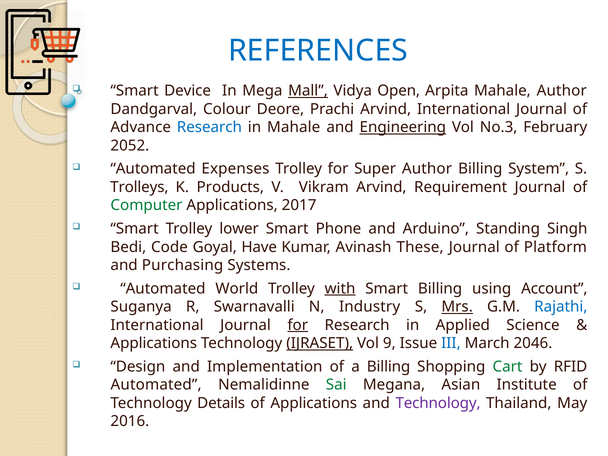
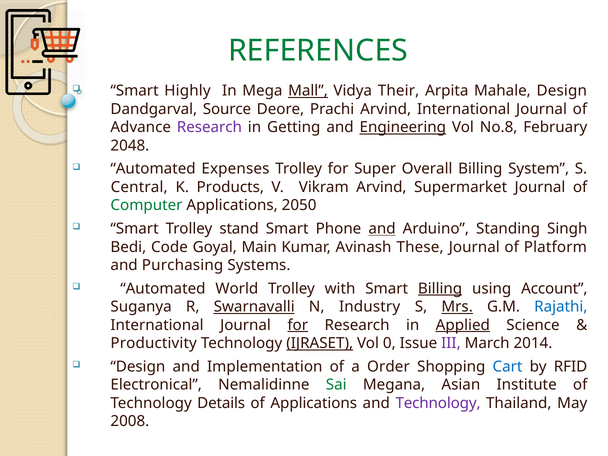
REFERENCES colour: blue -> green
Device: Device -> Highly
Open: Open -> Their
Mahale Author: Author -> Design
Colour: Colour -> Source
Research at (209, 127) colour: blue -> purple
in Mahale: Mahale -> Getting
No.3: No.3 -> No.8
2052: 2052 -> 2048
Super Author: Author -> Overall
Trolleys: Trolleys -> Central
Requirement: Requirement -> Supermarket
2017: 2017 -> 2050
lower: lower -> stand
and at (382, 229) underline: none -> present
Have: Have -> Main
with underline: present -> none
Billing at (440, 289) underline: none -> present
Swarnavalli underline: none -> present
Applied underline: none -> present
Applications at (154, 343): Applications -> Productivity
9: 9 -> 0
III colour: blue -> purple
2046: 2046 -> 2014
a Billing: Billing -> Order
Cart colour: green -> blue
Automated at (156, 385): Automated -> Electronical
2016: 2016 -> 2008
